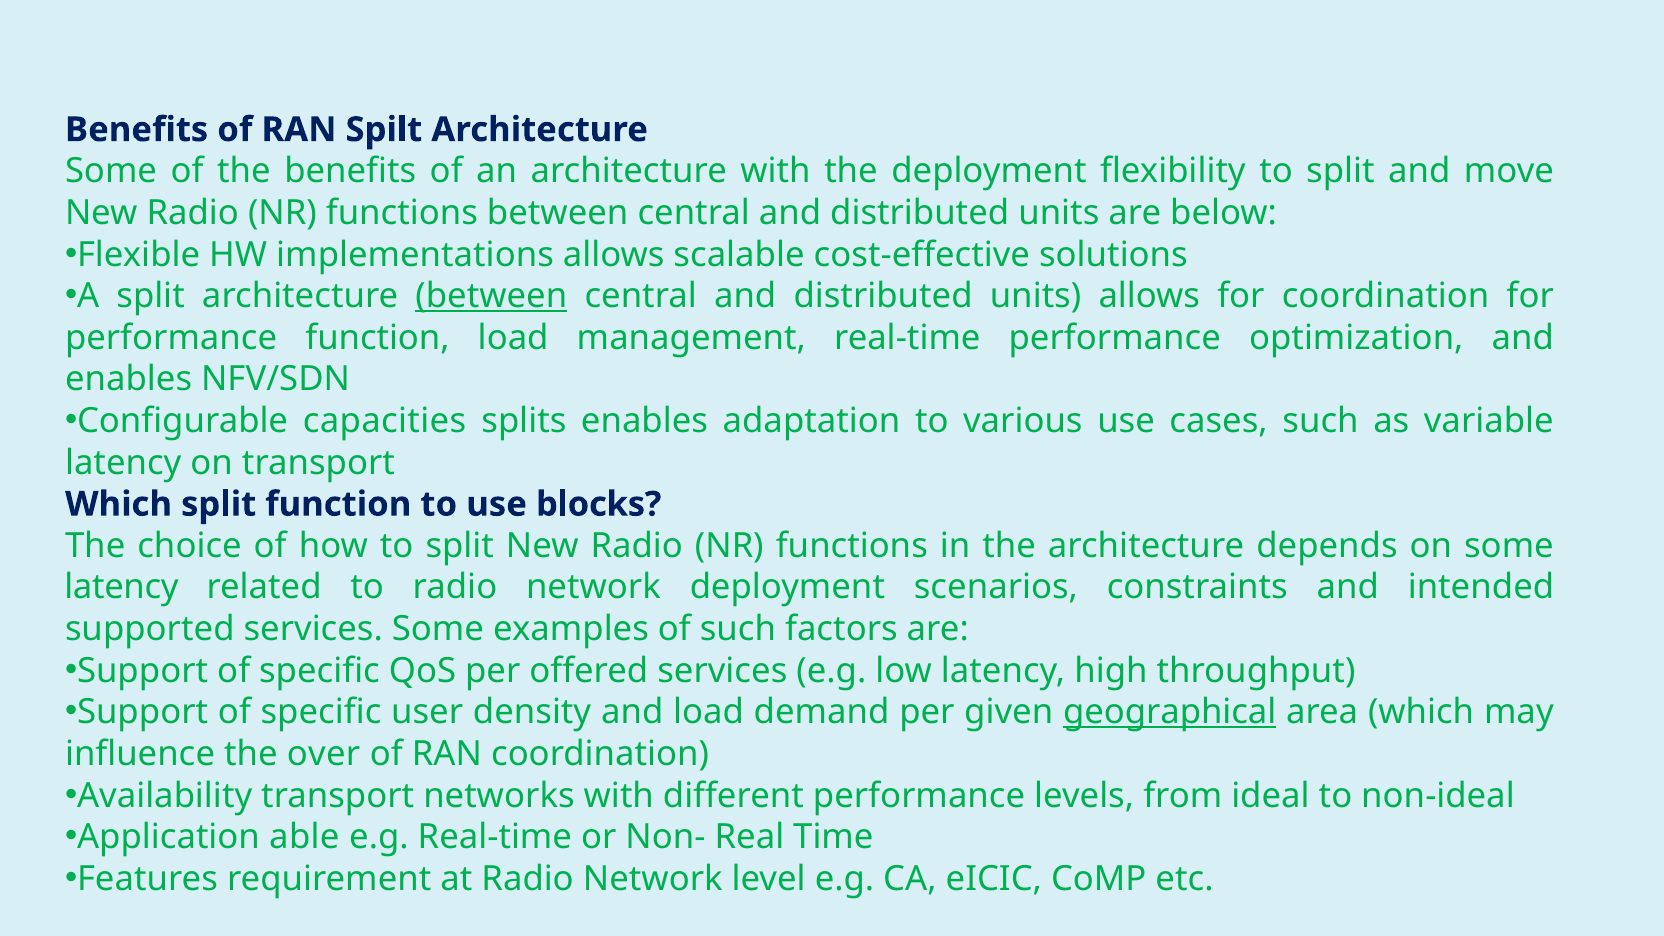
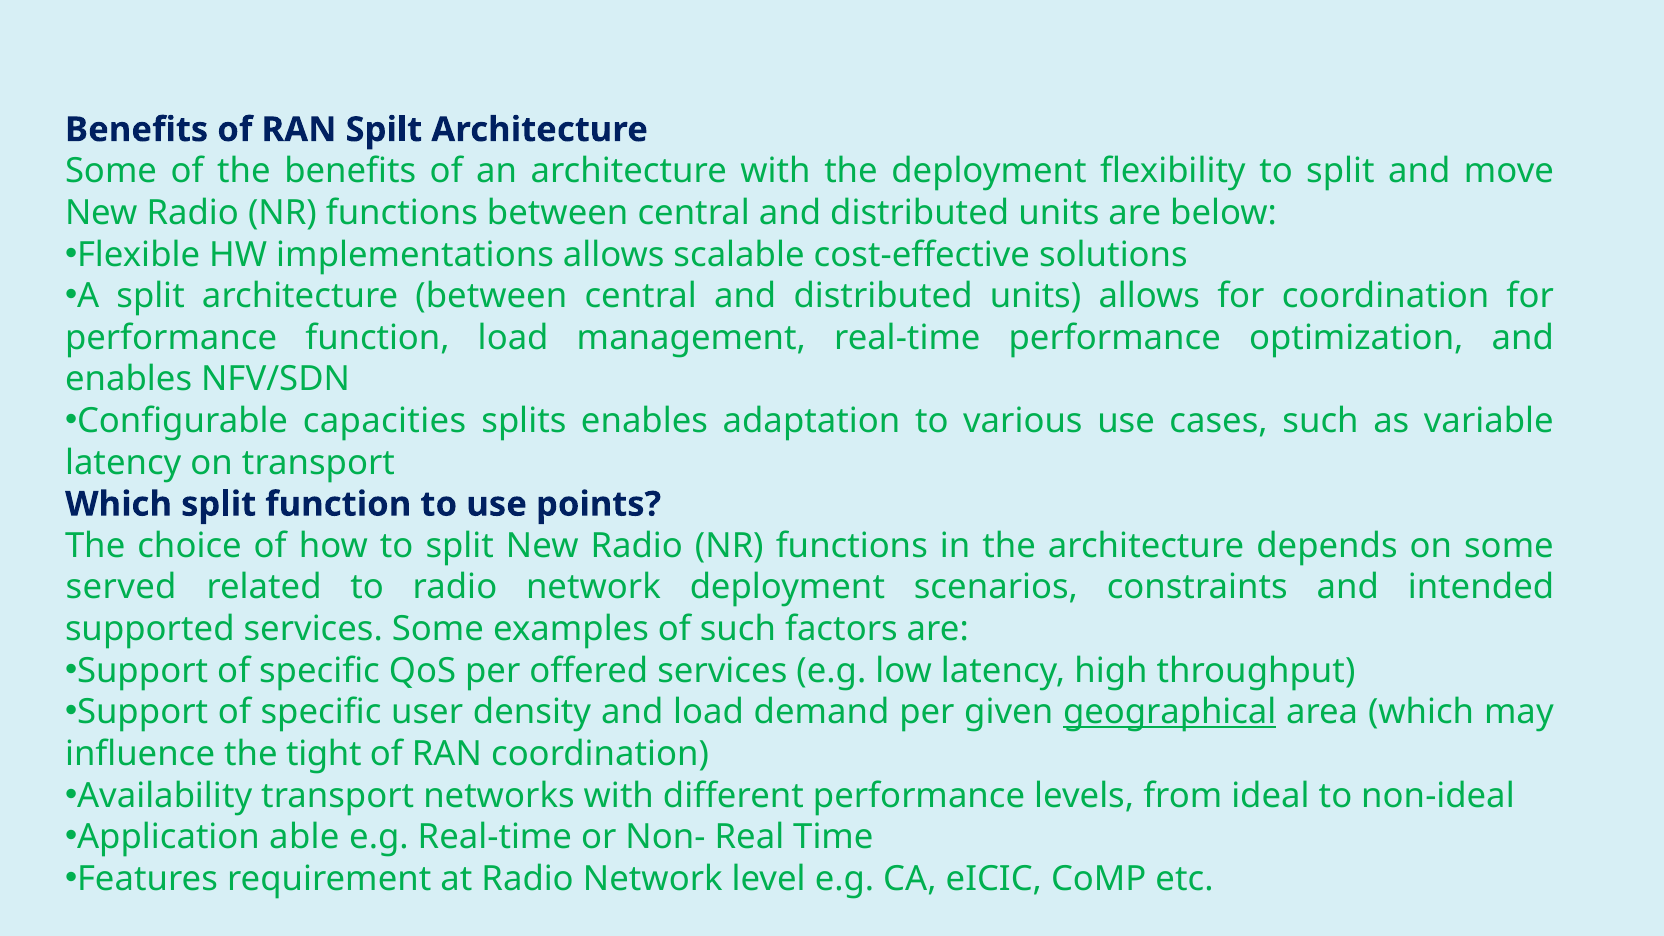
between at (491, 296) underline: present -> none
blocks: blocks -> points
latency at (121, 587): latency -> served
over: over -> tight
